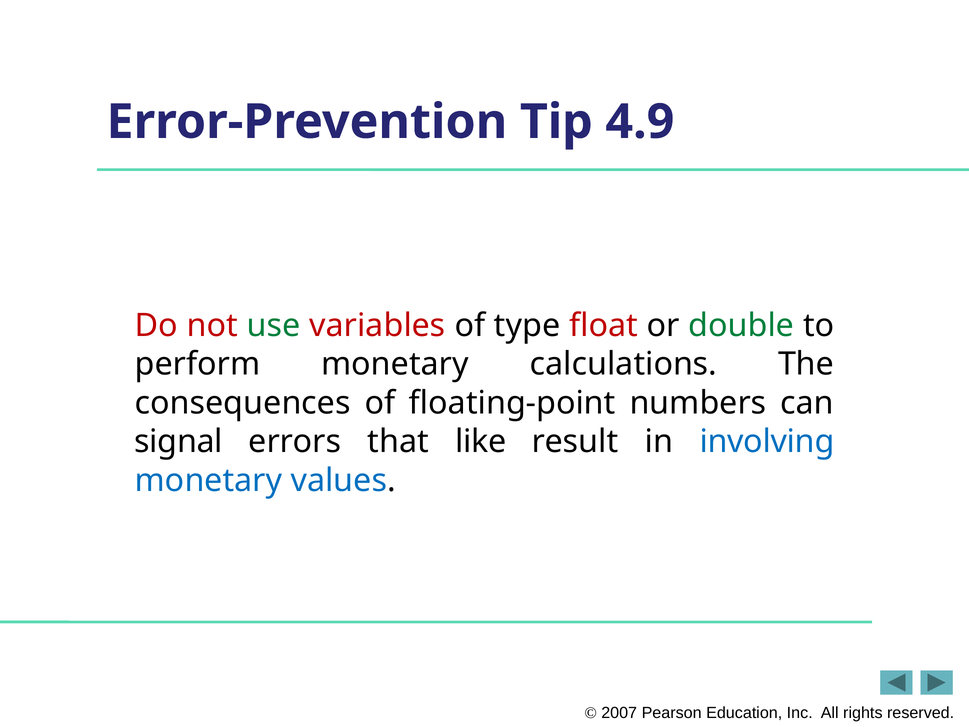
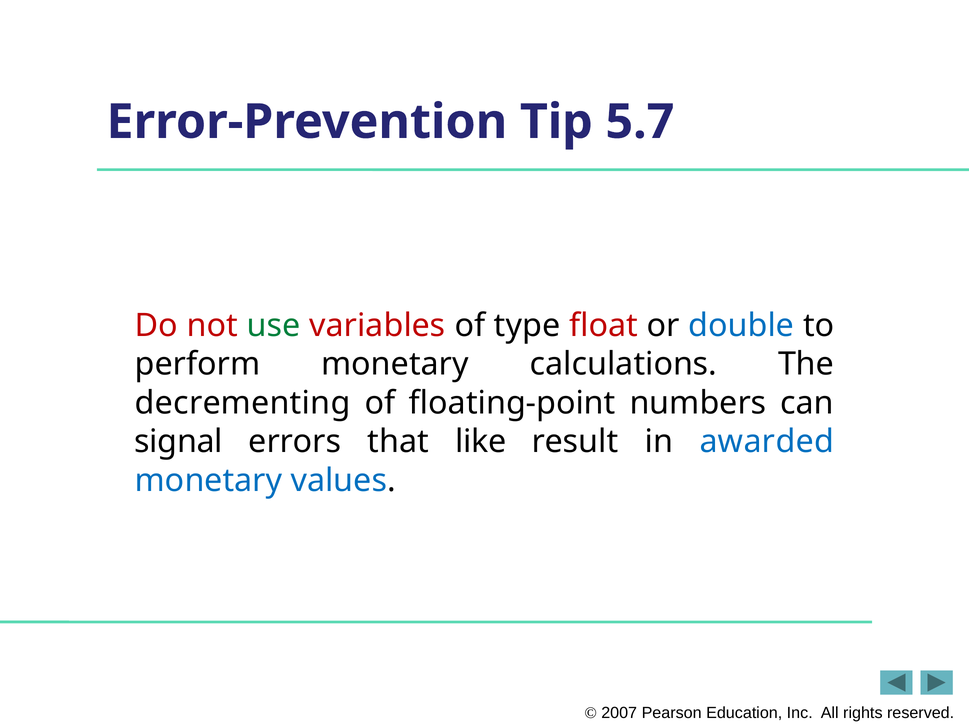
4.9: 4.9 -> 5.7
double colour: green -> blue
consequences: consequences -> decrementing
involving: involving -> awarded
